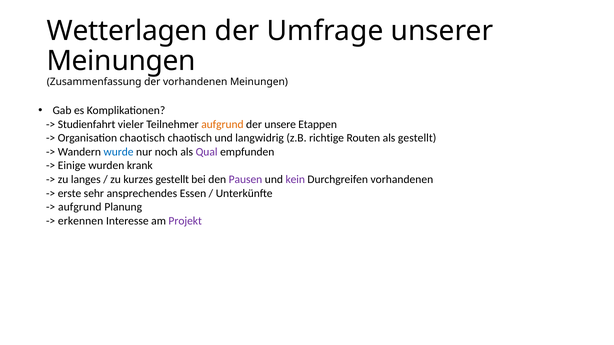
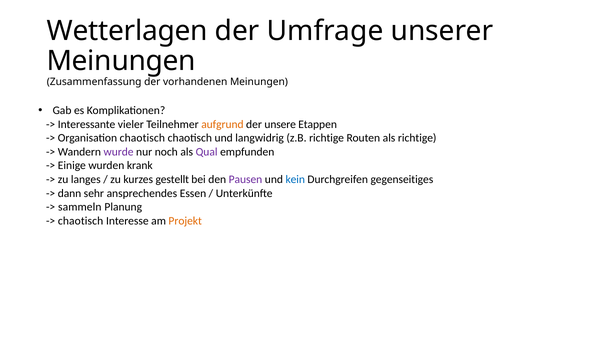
Studienfahrt: Studienfahrt -> Interessante
als gestellt: gestellt -> richtige
wurde colour: blue -> purple
kein colour: purple -> blue
Durchgreifen vorhandenen: vorhandenen -> gegenseitiges
erste: erste -> dann
aufgrund at (80, 207): aufgrund -> sammeln
erkennen at (81, 221): erkennen -> chaotisch
Projekt colour: purple -> orange
